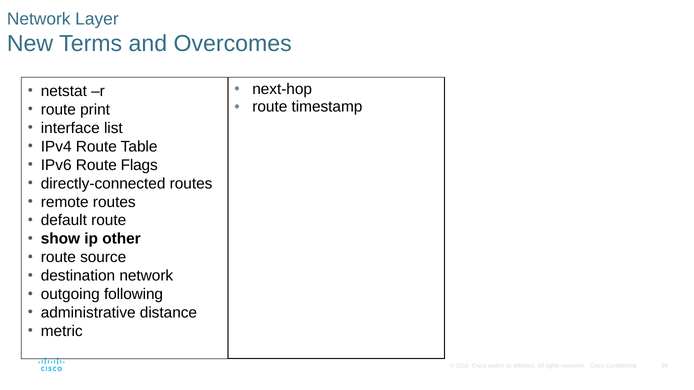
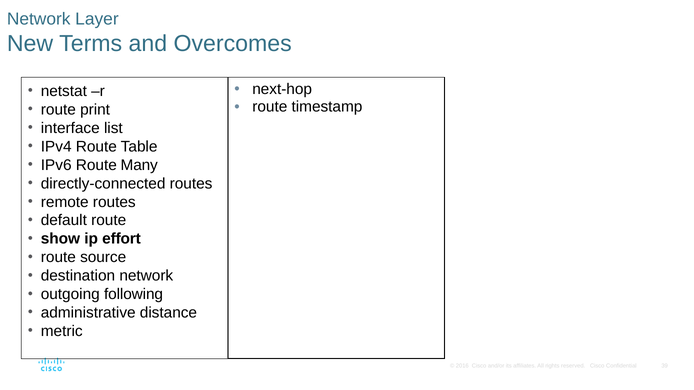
Flags: Flags -> Many
other: other -> effort
